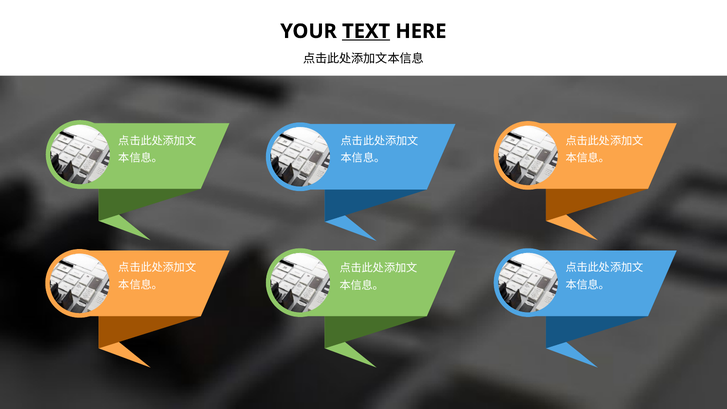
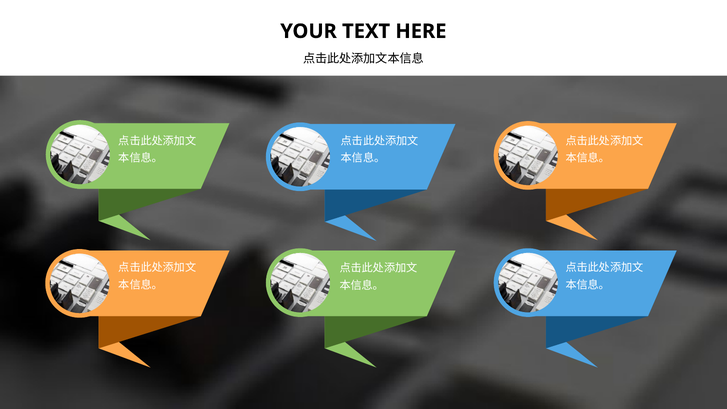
TEXT underline: present -> none
